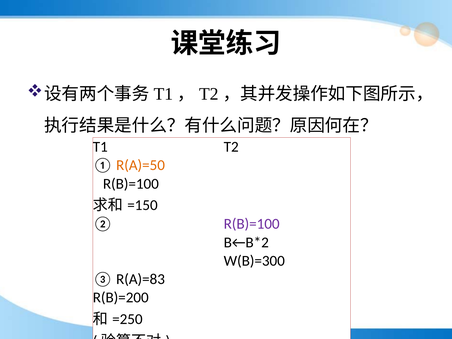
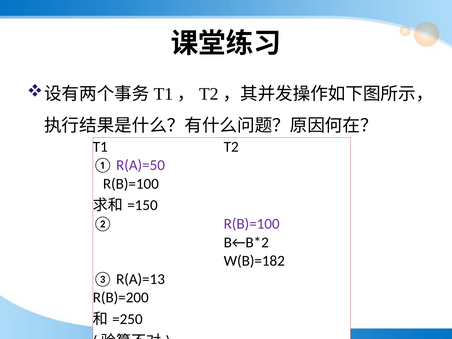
R(A)=50 colour: orange -> purple
W(B)=300: W(B)=300 -> W(B)=182
R(A)=83: R(A)=83 -> R(A)=13
